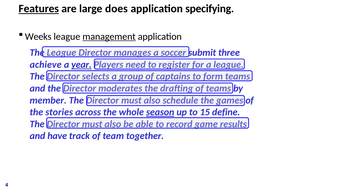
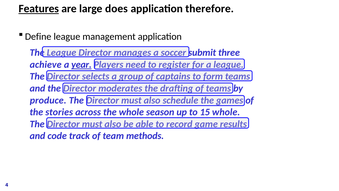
specifying: specifying -> therefore
Weeks: Weeks -> Define
management underline: present -> none
member: member -> produce
season underline: present -> none
15 define: define -> whole
have: have -> code
together: together -> methods
